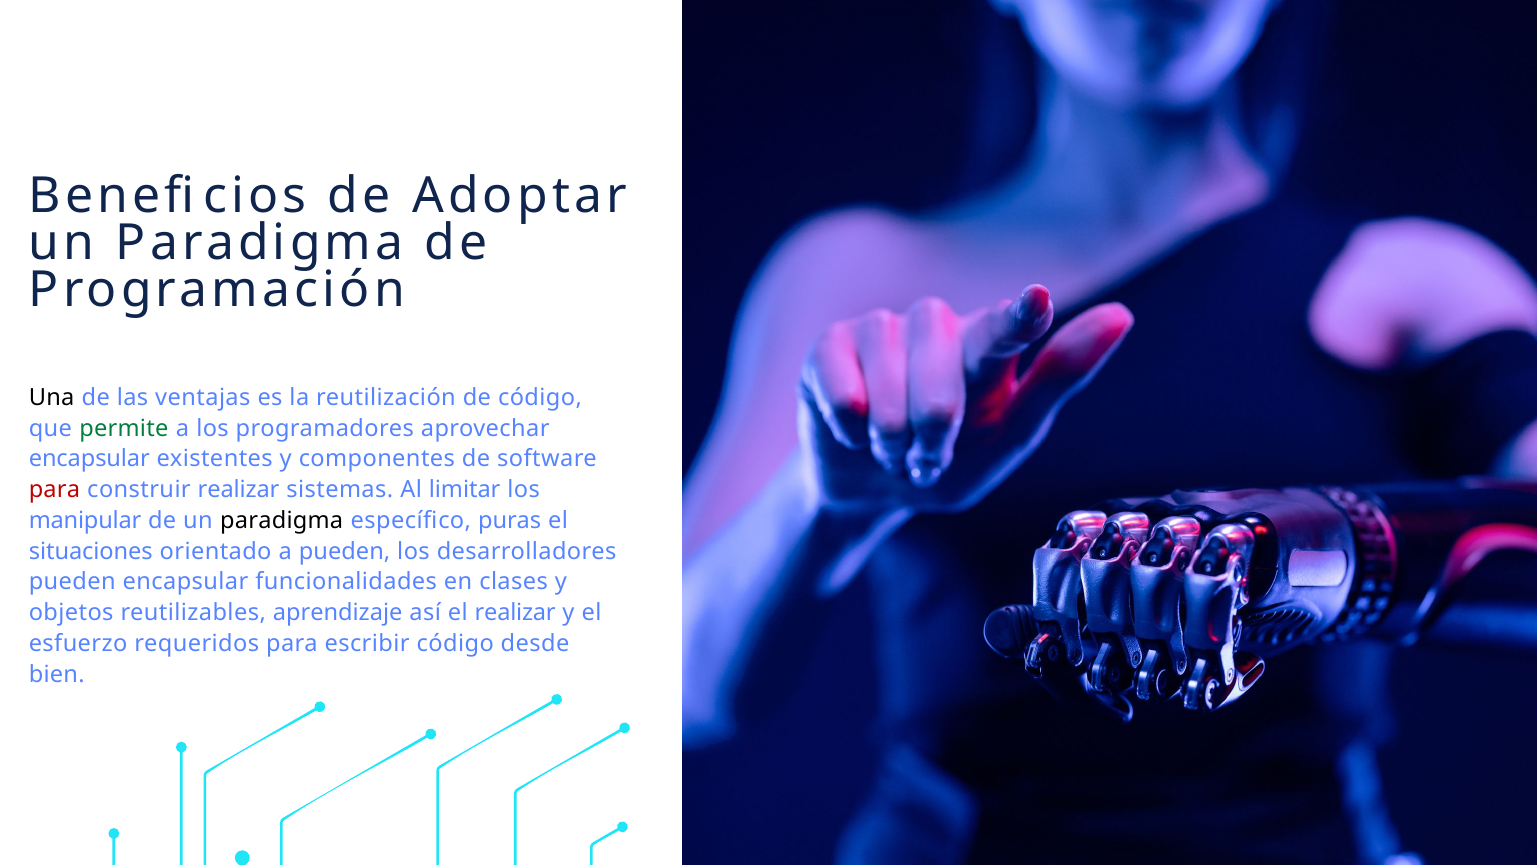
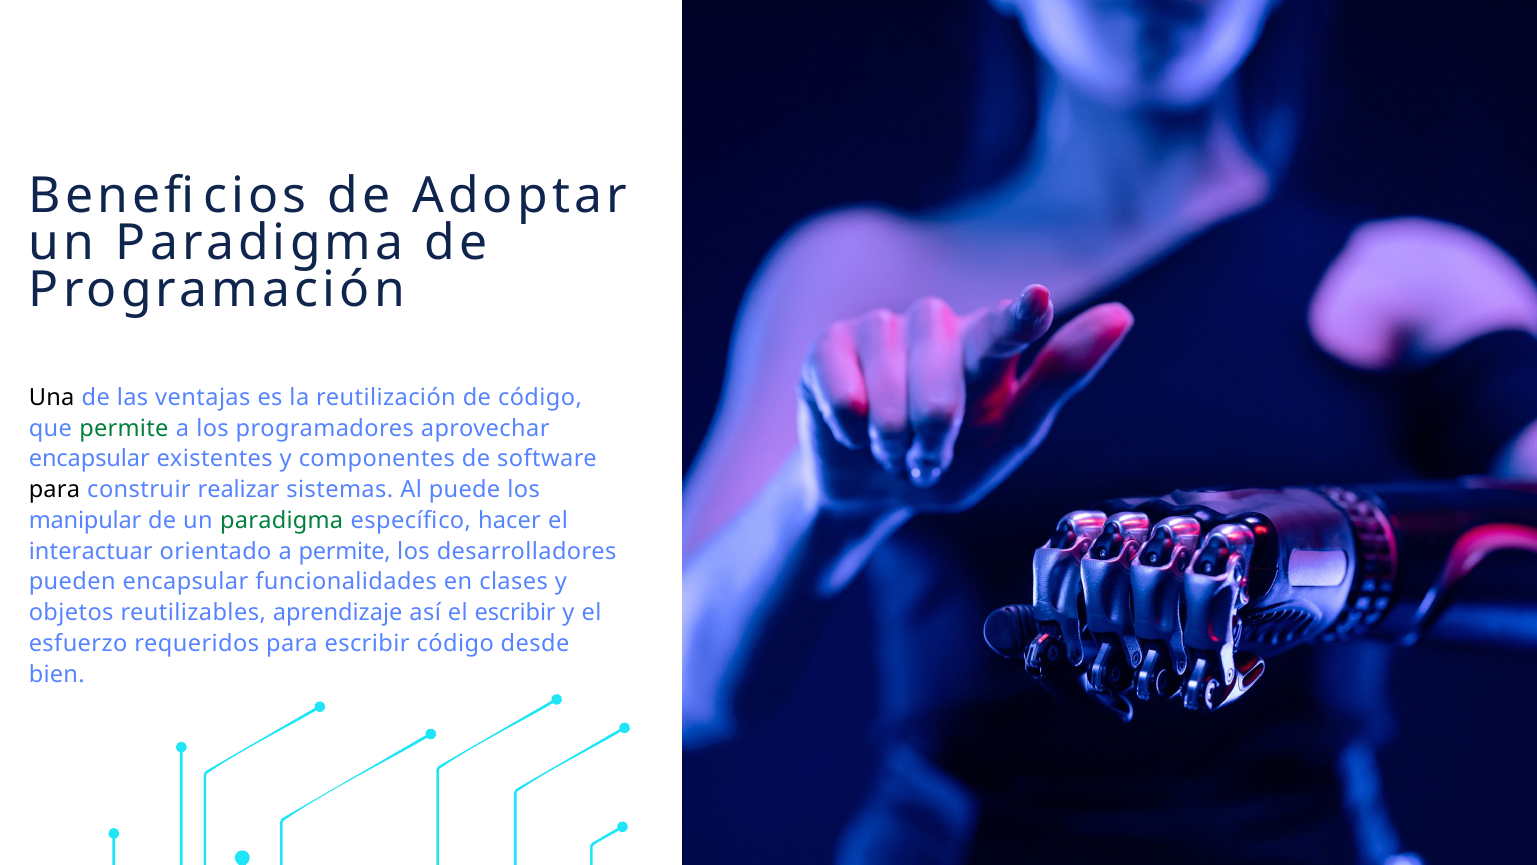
para at (54, 490) colour: red -> black
limitar: limitar -> puede
paradigma at (282, 520) colour: black -> green
puras: puras -> hacer
situaciones: situaciones -> interactuar
a pueden: pueden -> permite
el realizar: realizar -> escribir
